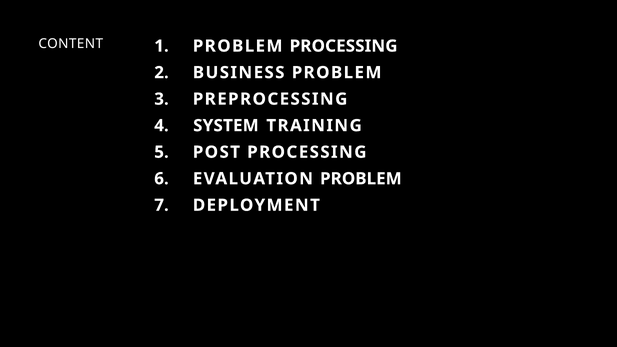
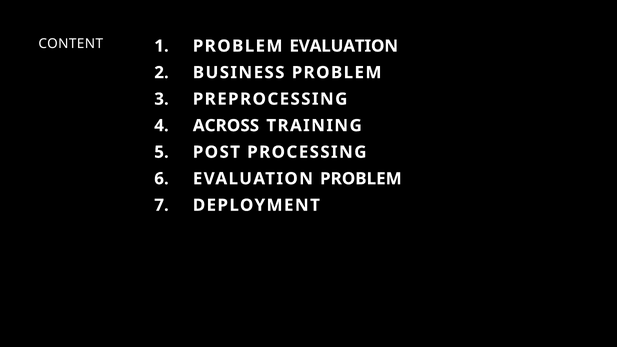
PROBLEM PROCESSING: PROCESSING -> EVALUATION
SYSTEM: SYSTEM -> ACROSS
